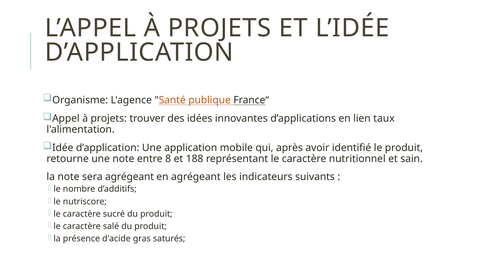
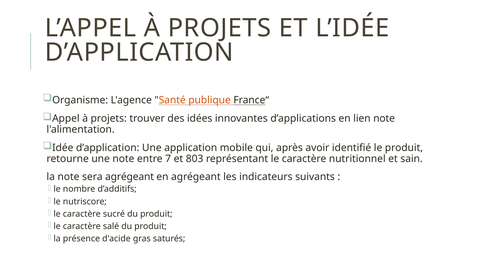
lien taux: taux -> note
8: 8 -> 7
188: 188 -> 803
